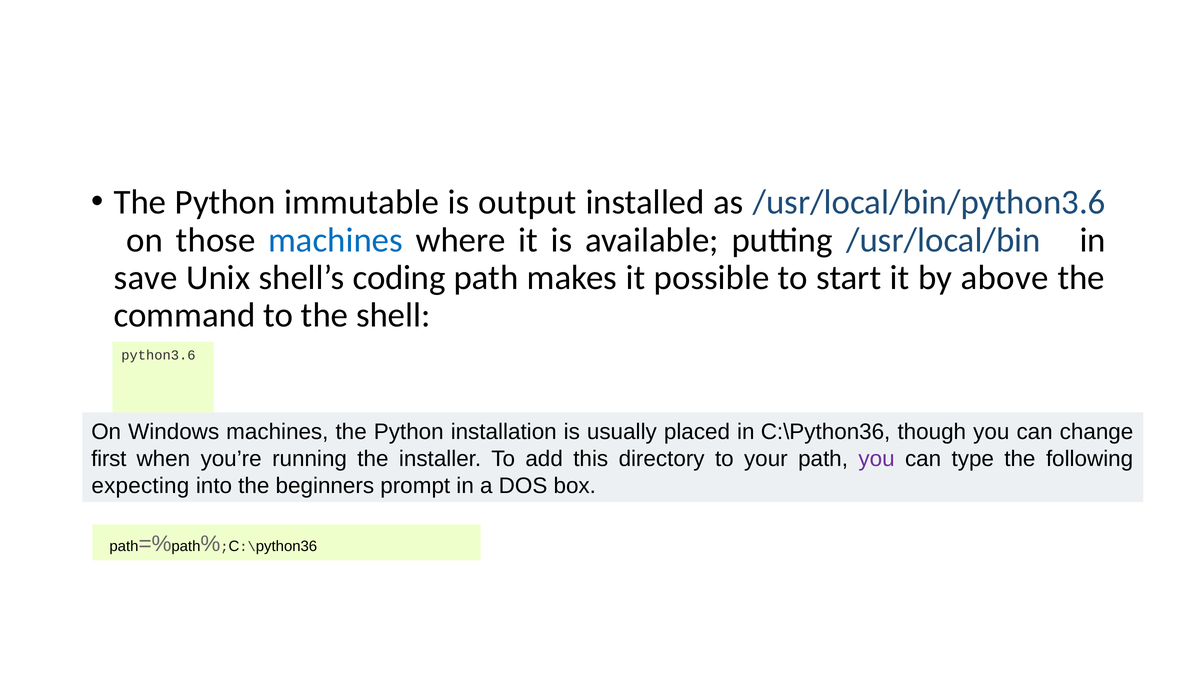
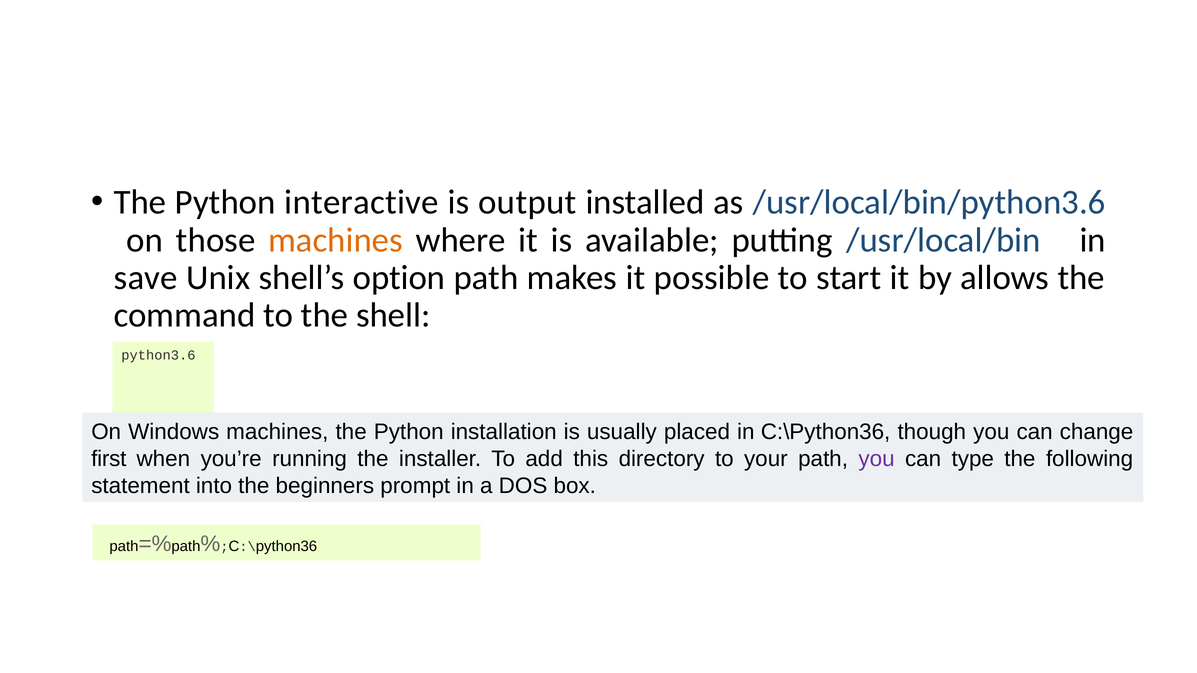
immutable: immutable -> interactive
machines at (336, 240) colour: blue -> orange
coding: coding -> option
above: above -> allows
expecting: expecting -> statement
